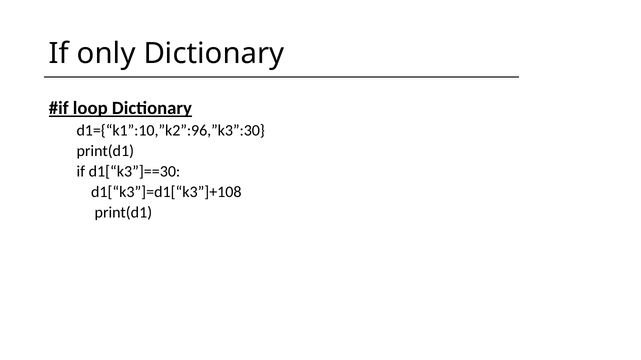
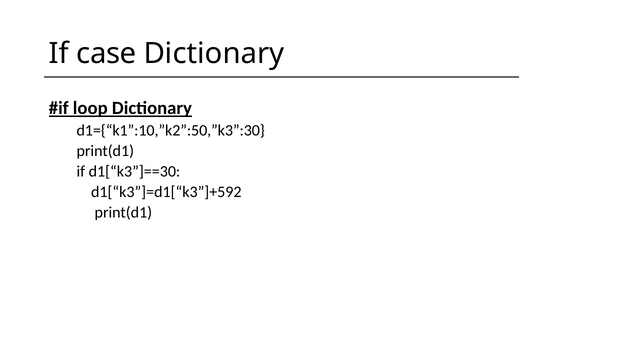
only: only -> case
d1={“k1”:10,”k2”:96,”k3”:30: d1={“k1”:10,”k2”:96,”k3”:30 -> d1={“k1”:10,”k2”:50,”k3”:30
d1[“k3”]=d1[“k3”]+108: d1[“k3”]=d1[“k3”]+108 -> d1[“k3”]=d1[“k3”]+592
